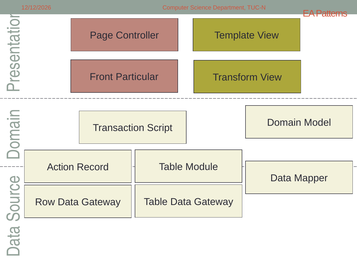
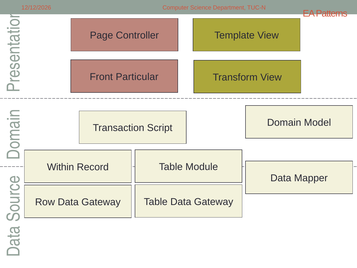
Action: Action -> Within
